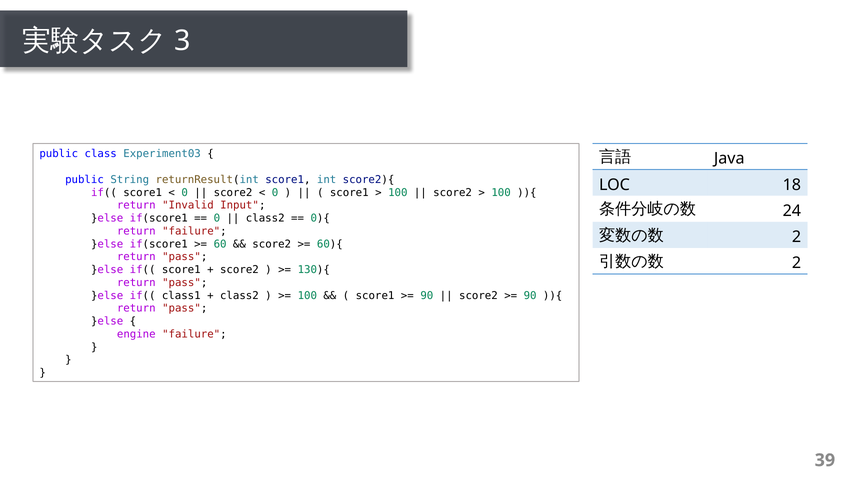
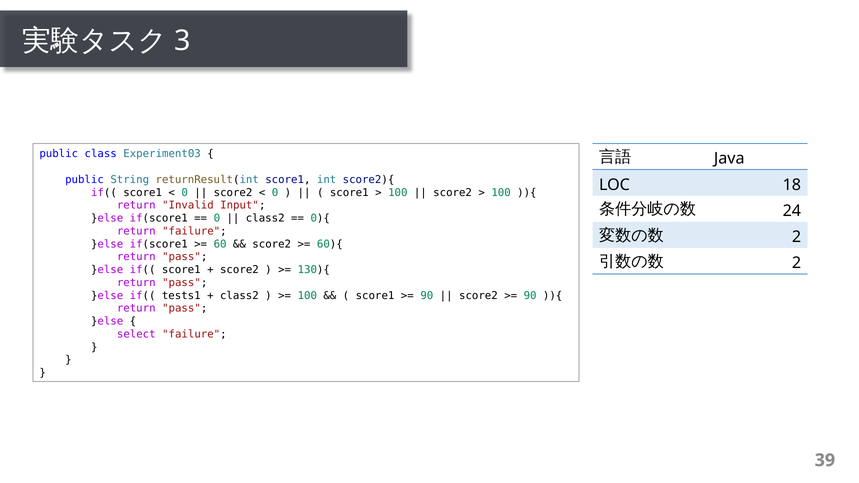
class1: class1 -> tests1
engine: engine -> select
